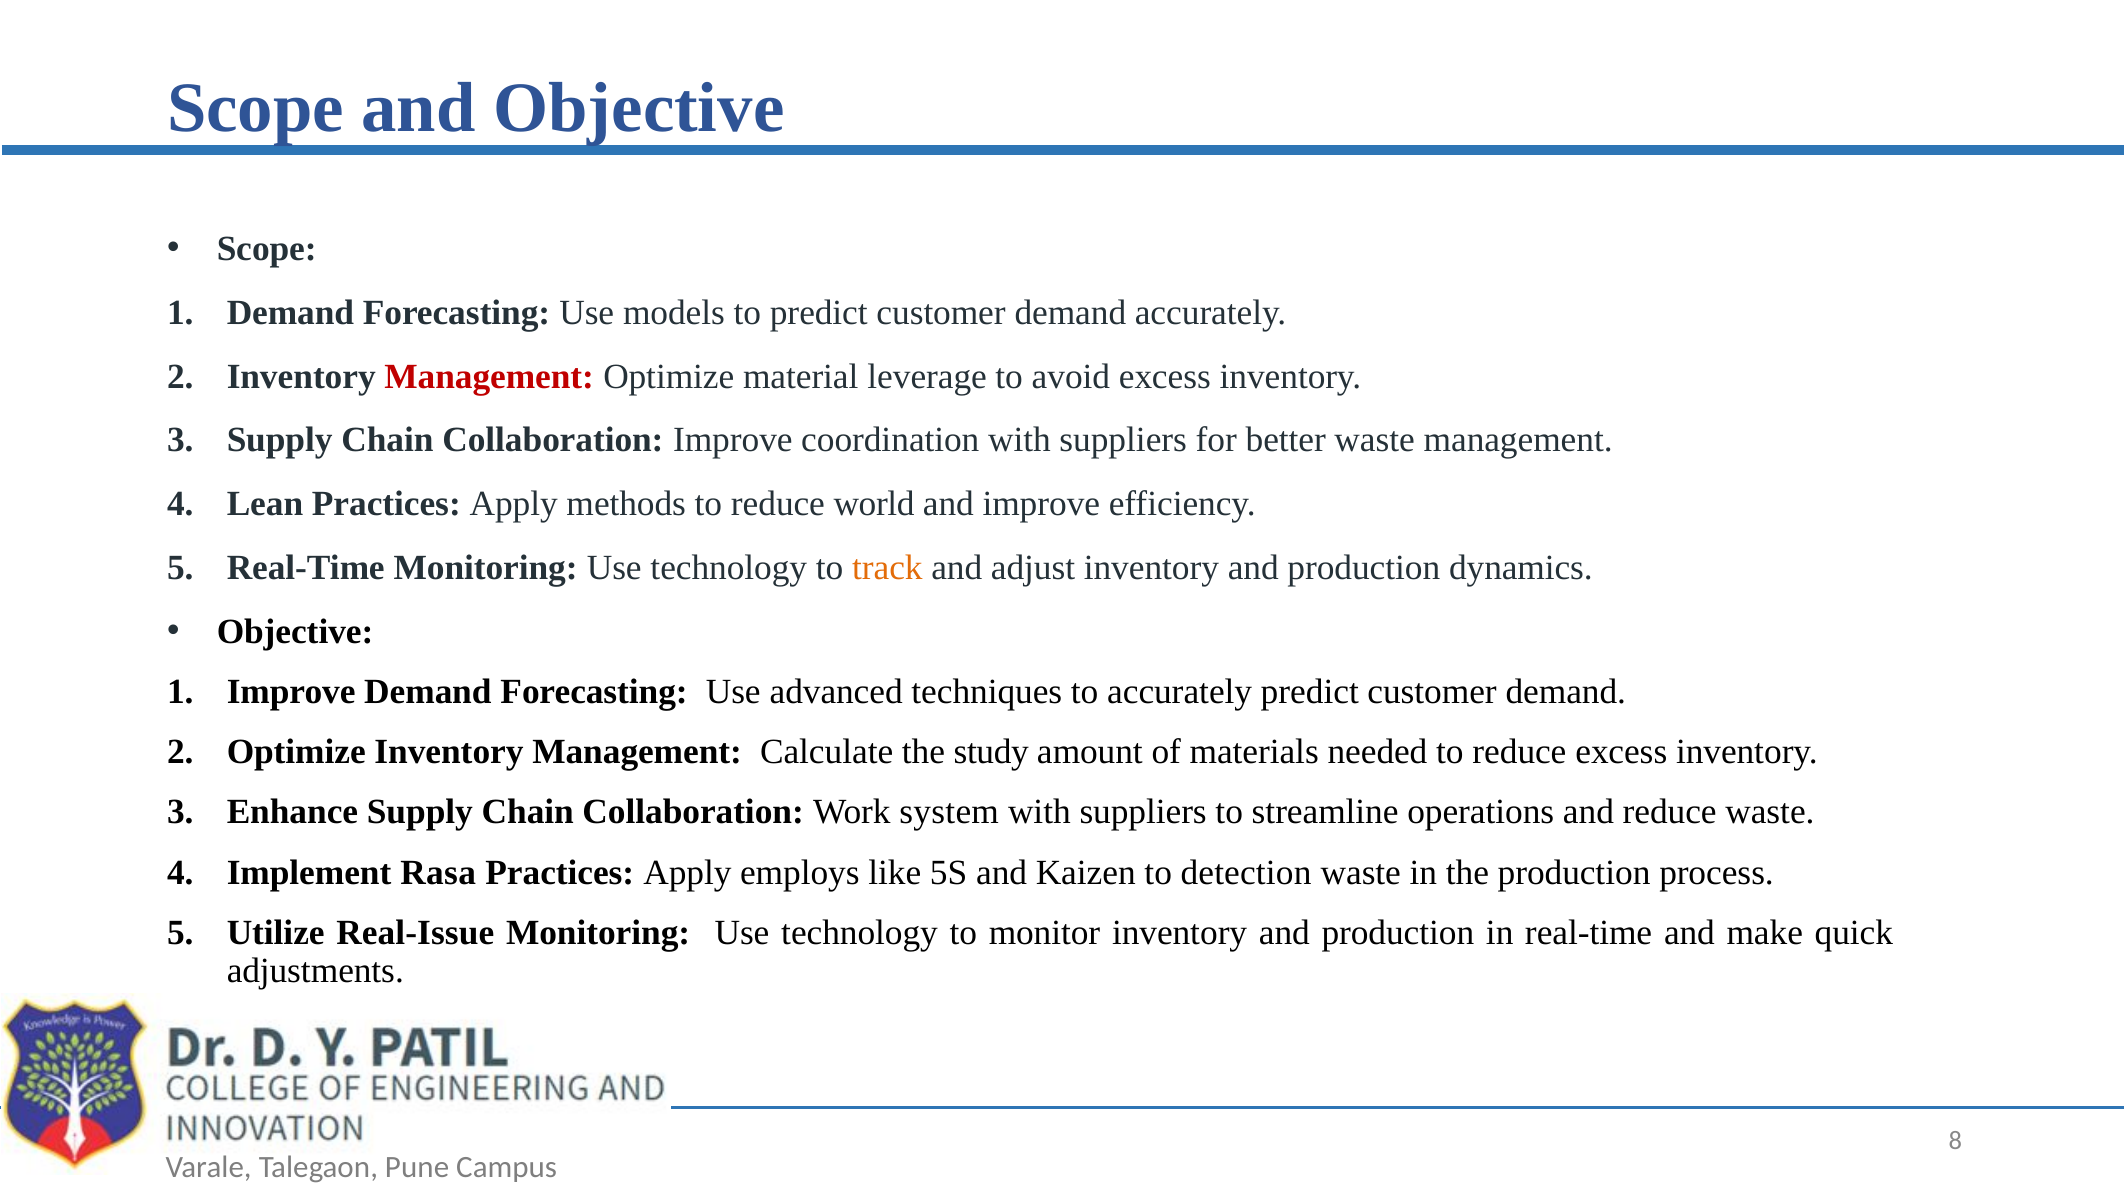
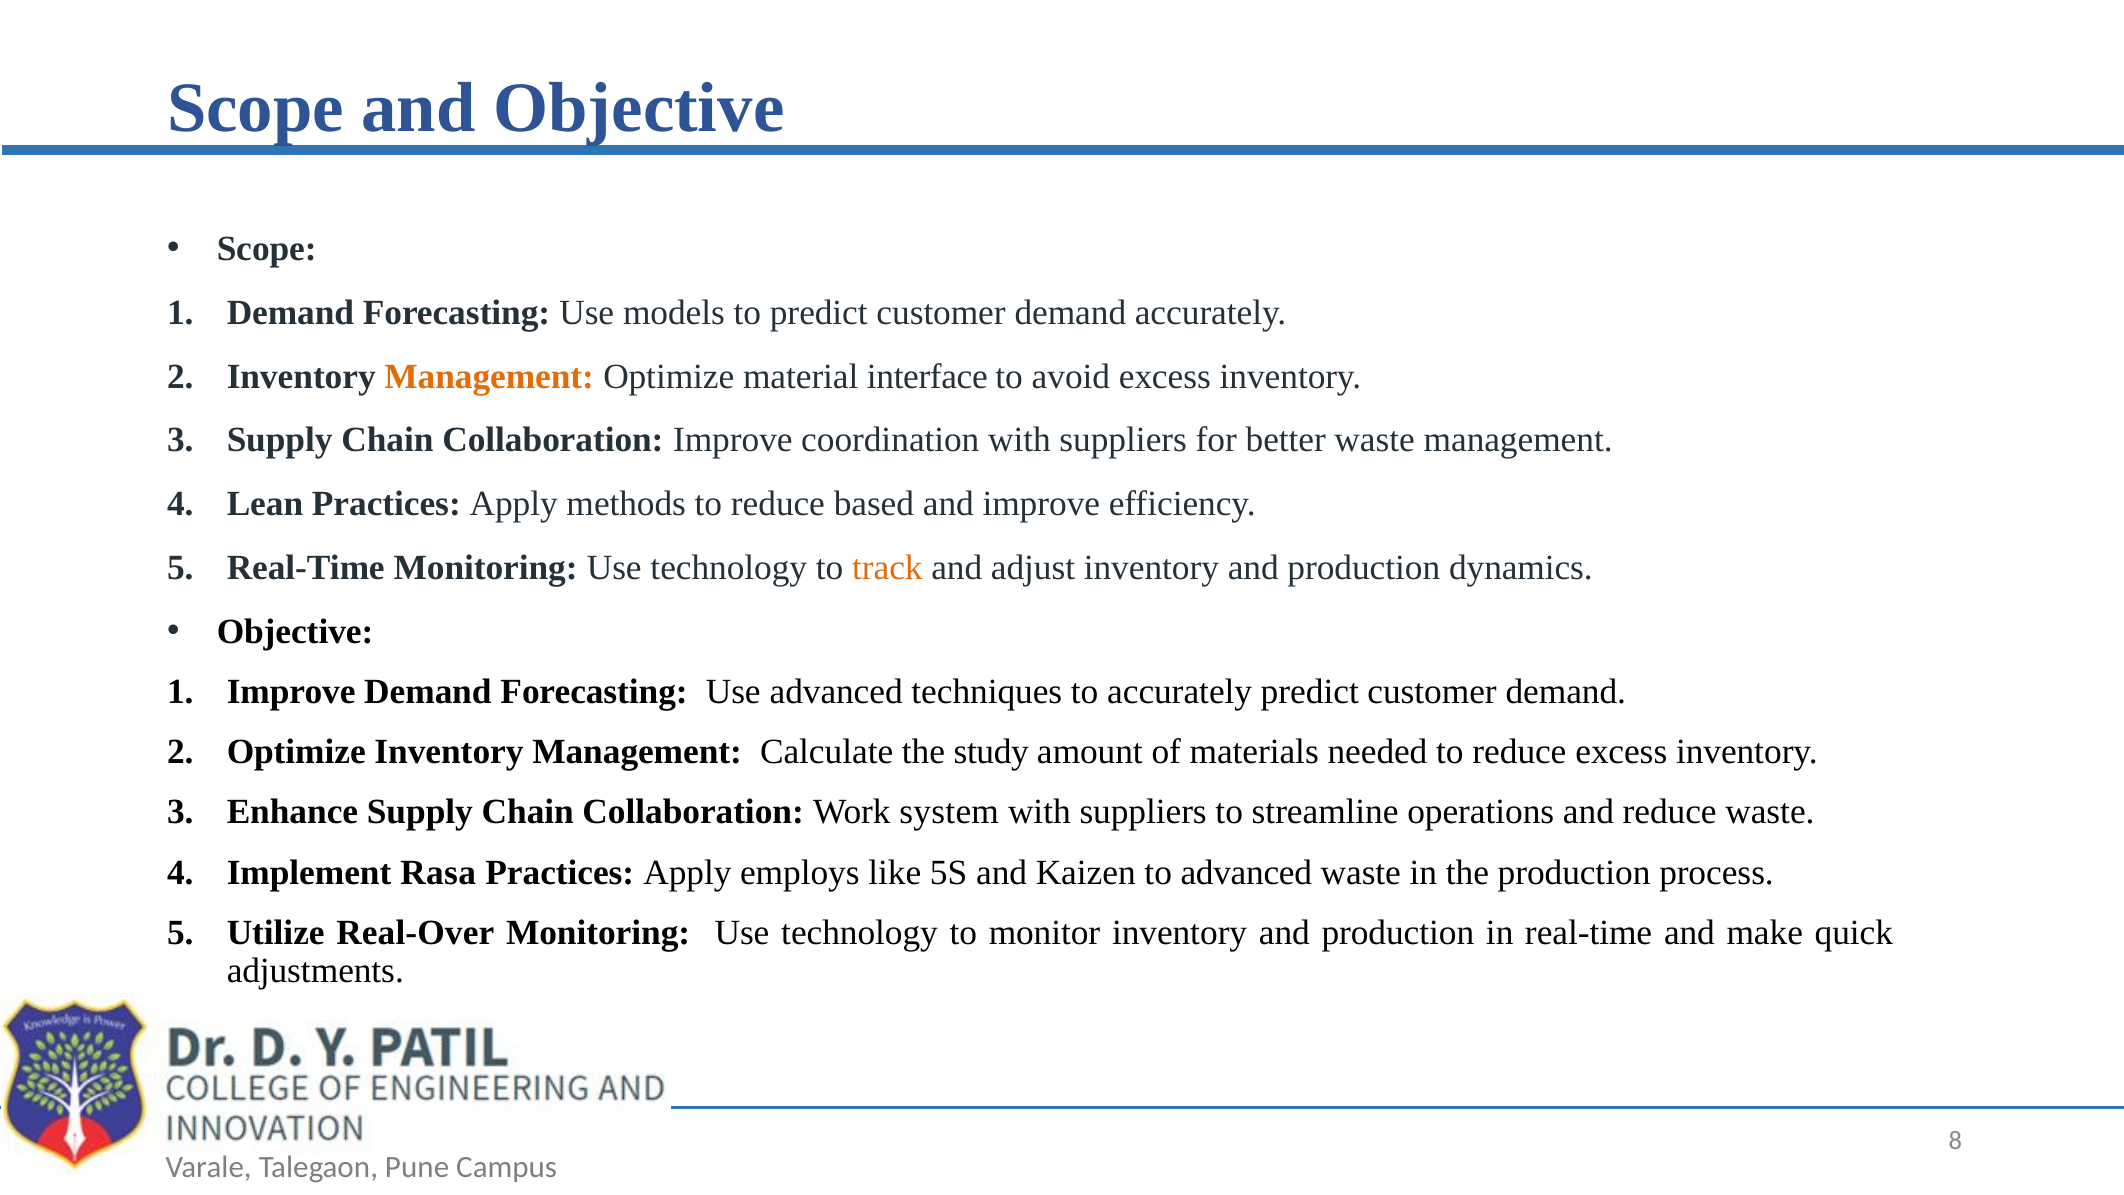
Management at (489, 376) colour: red -> orange
leverage: leverage -> interface
world: world -> based
to detection: detection -> advanced
Real-Issue: Real-Issue -> Real-Over
